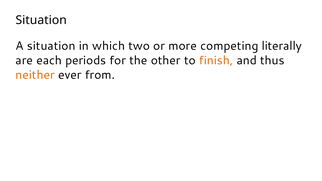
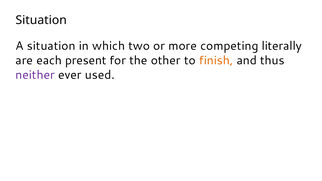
periods: periods -> present
neither colour: orange -> purple
from: from -> used
